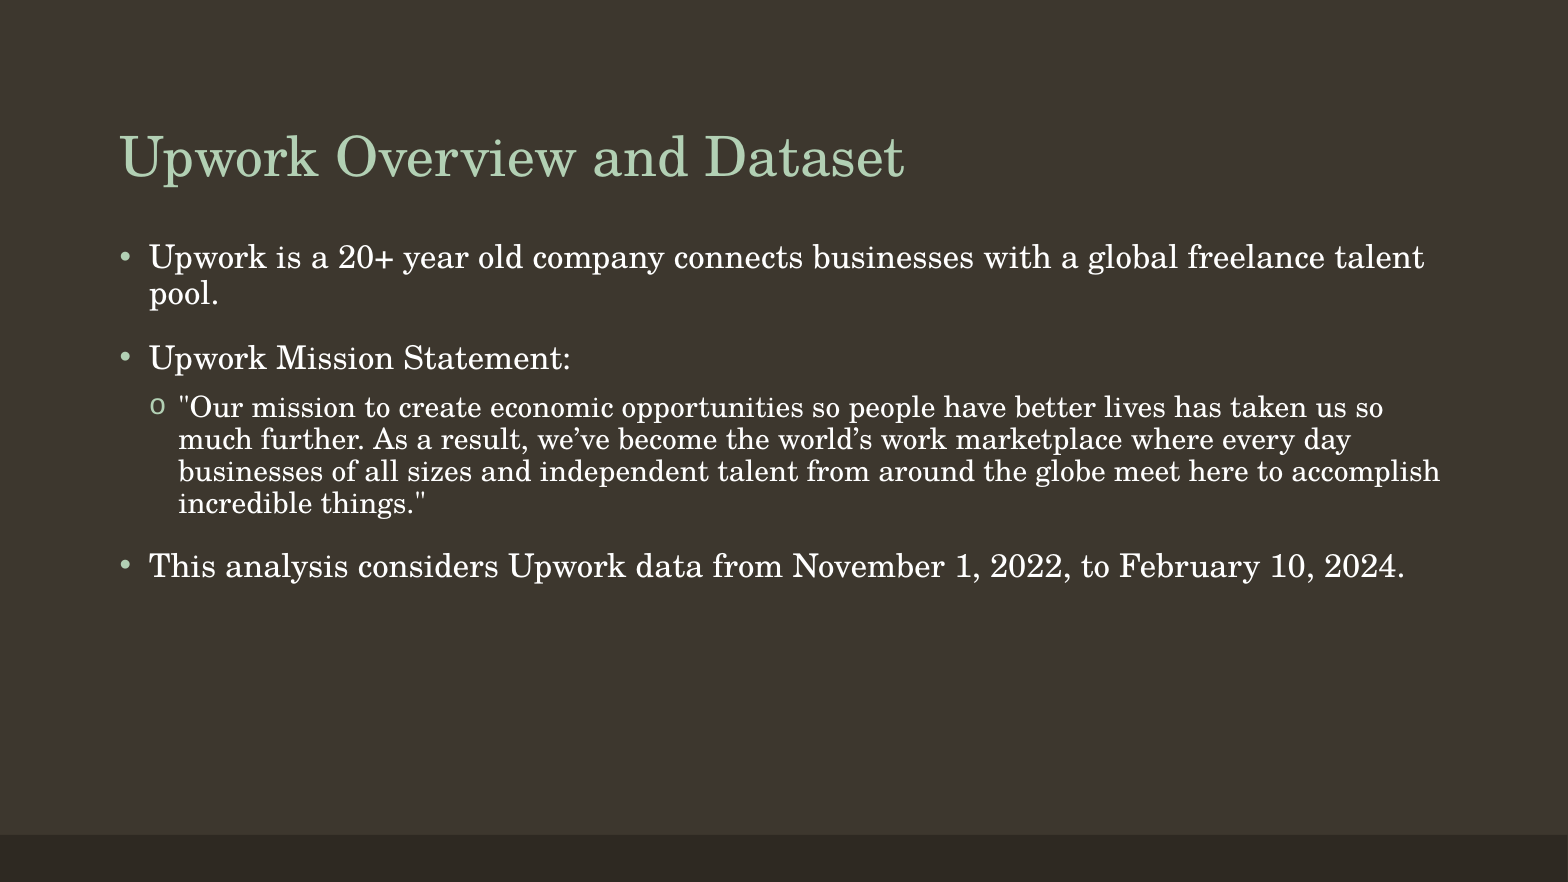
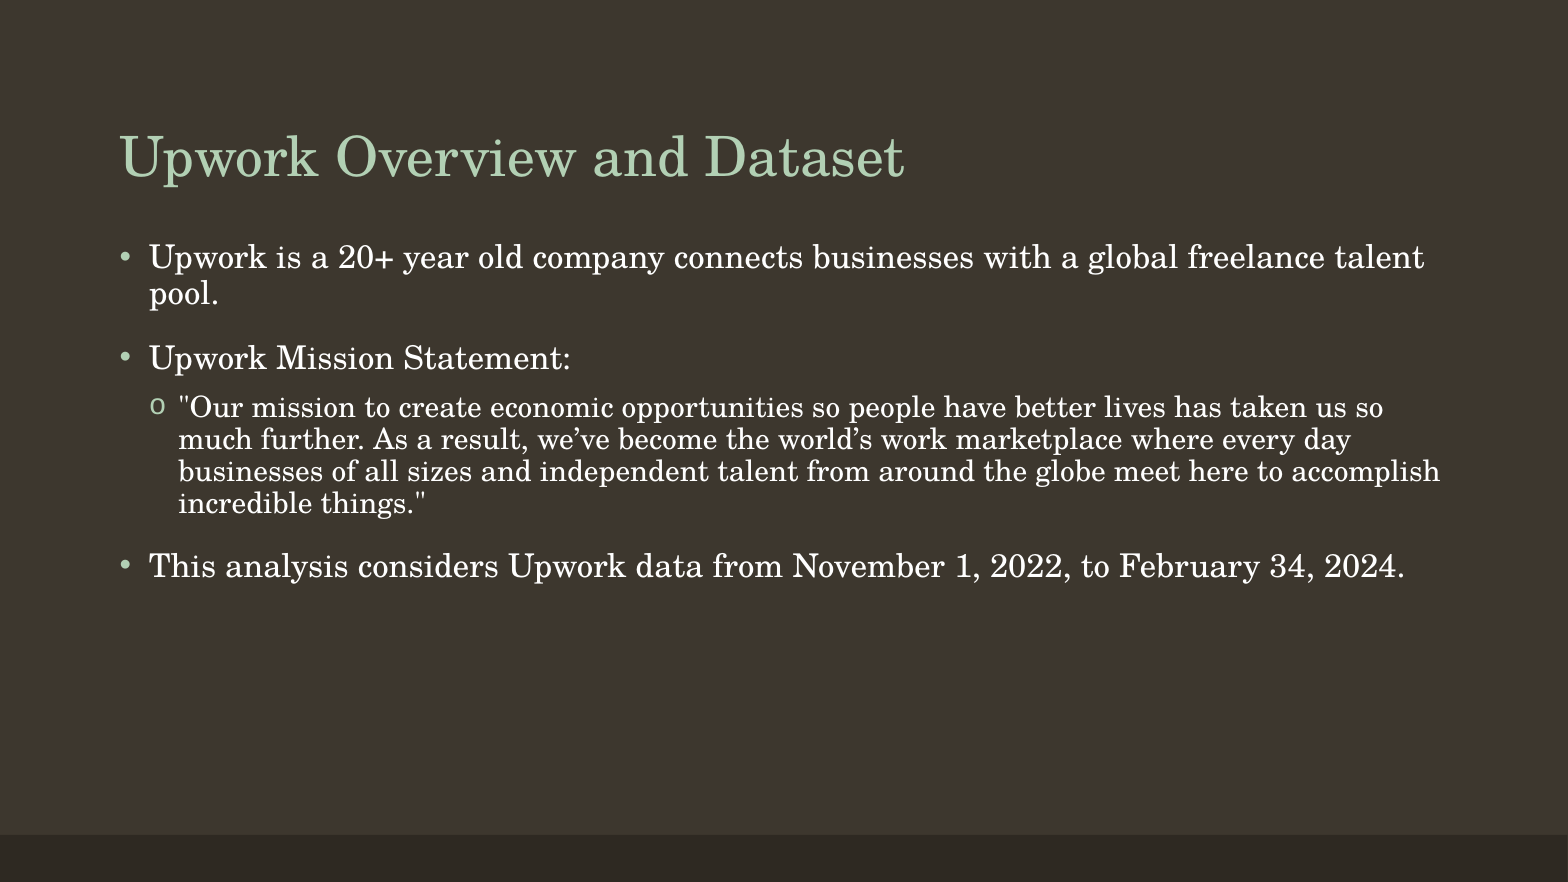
10: 10 -> 34
